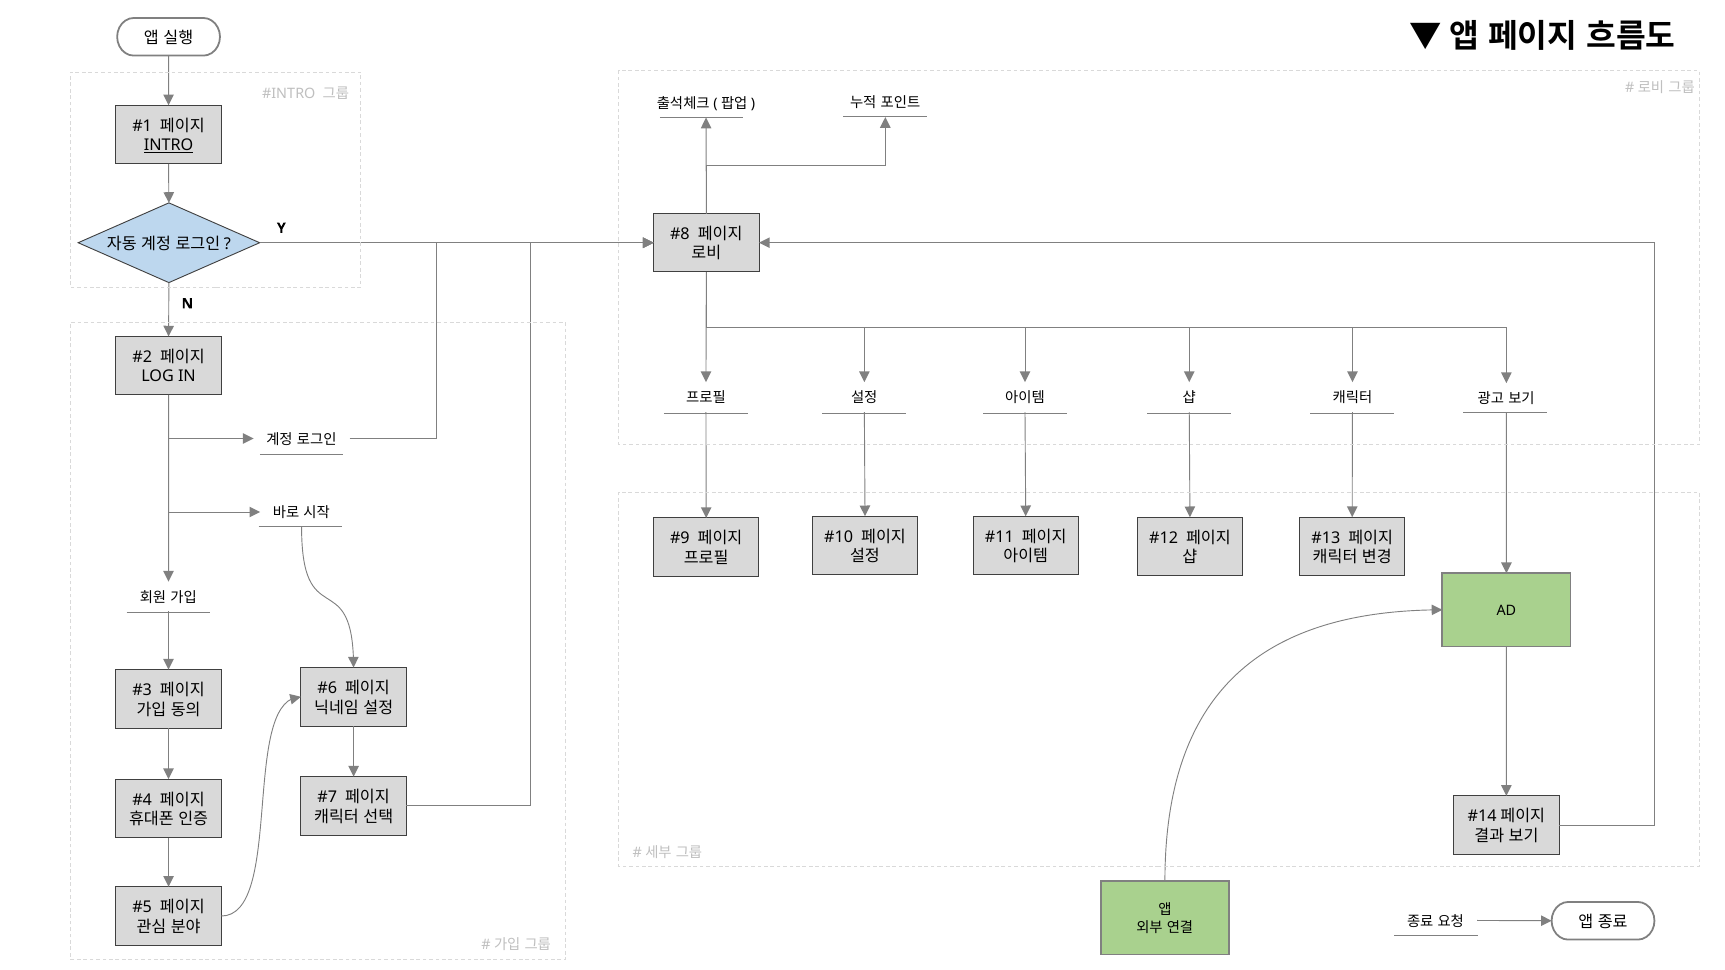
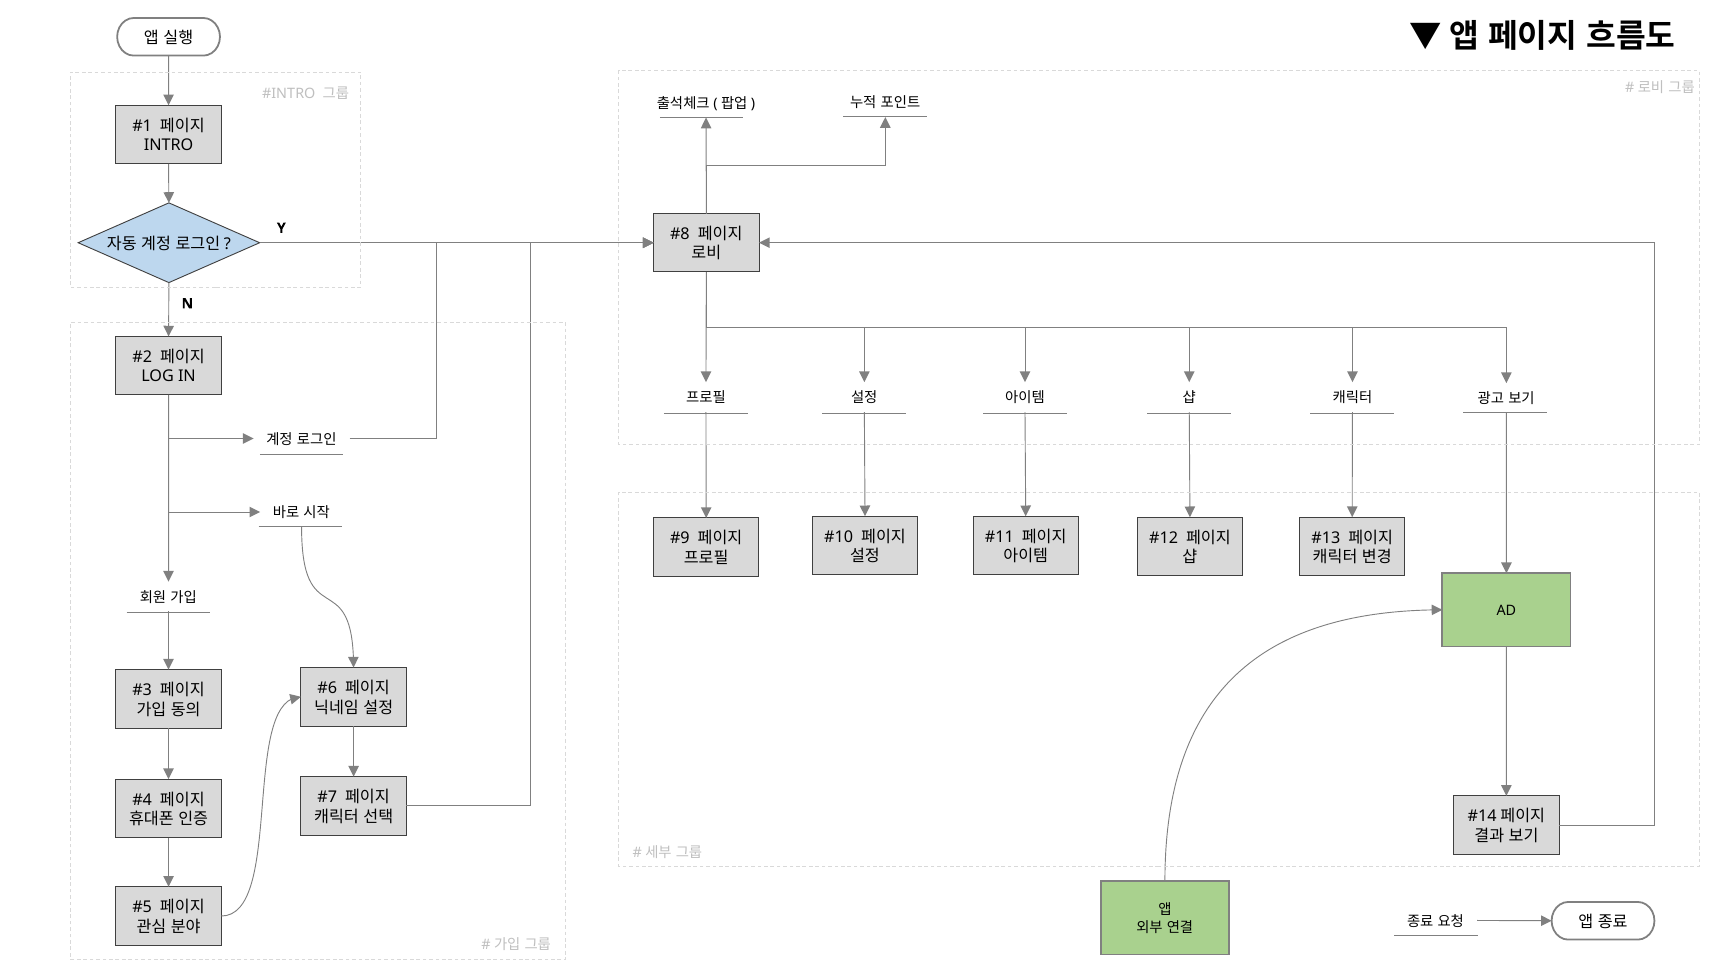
INTRO underline: present -> none
